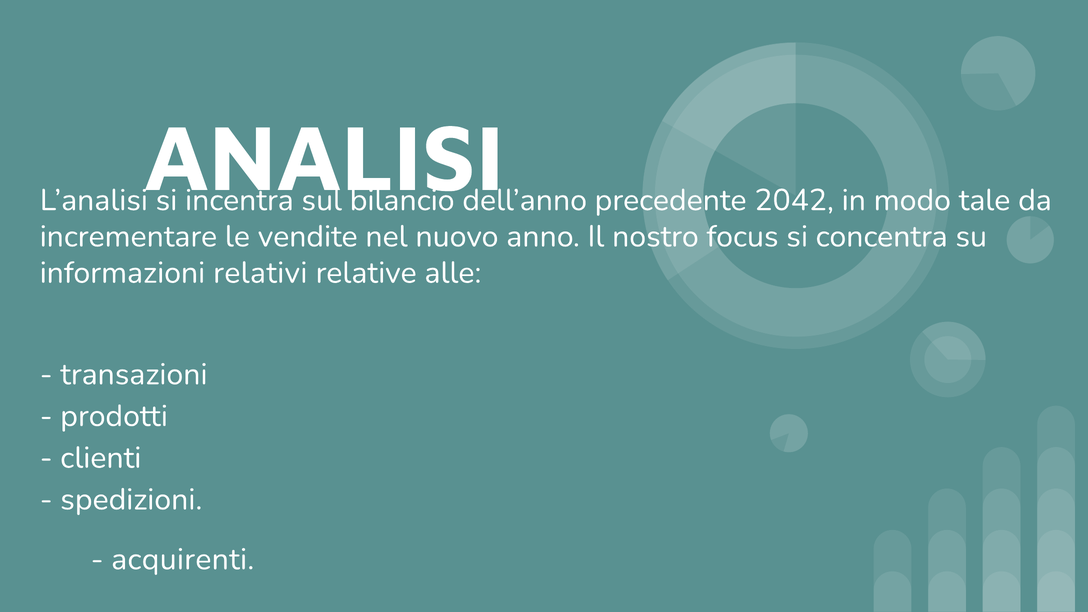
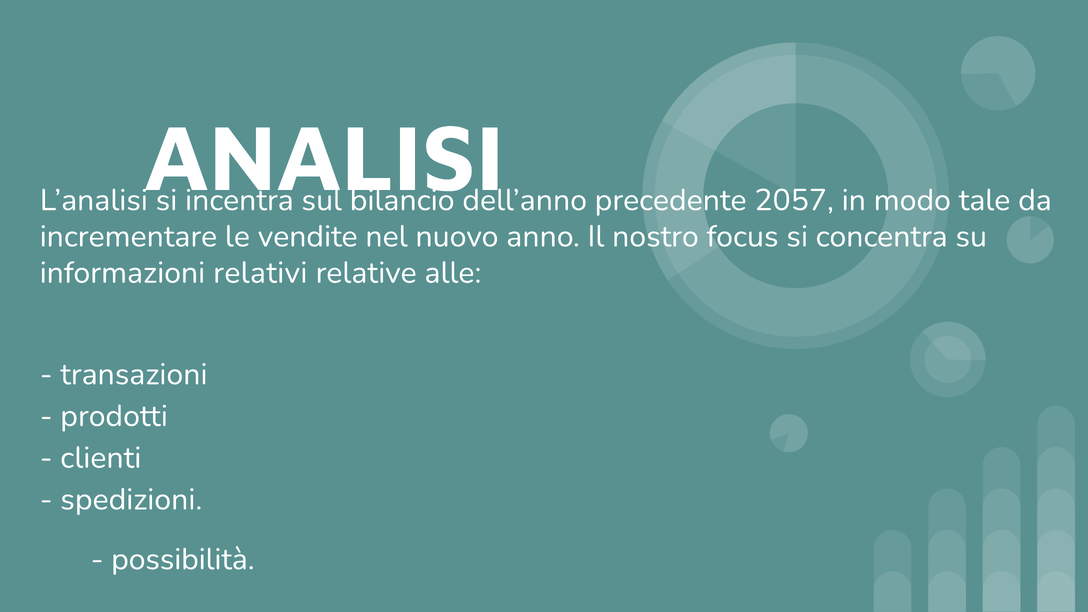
2042: 2042 -> 2057
acquirenti: acquirenti -> possibilità
